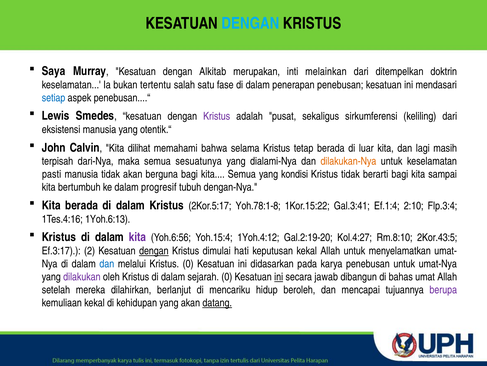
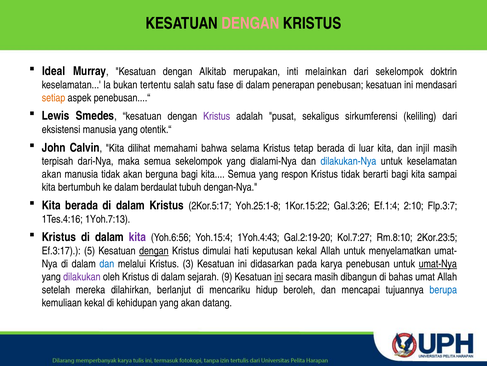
DENGAN at (250, 23) colour: light blue -> pink
Saya: Saya -> Ideal
dari ditempelkan: ditempelkan -> sekelompok
setiap colour: blue -> orange
lagi: lagi -> injil
semua sesuatunya: sesuatunya -> sekelompok
dilakukan-Nya colour: orange -> blue
pasti at (52, 174): pasti -> akan
kondisi: kondisi -> respon
progresif: progresif -> berdaulat
Yoh.78:1-8: Yoh.78:1-8 -> Yoh.25:1-8
Gal.3:41: Gal.3:41 -> Gal.3:26
Flp.3:4: Flp.3:4 -> Flp.3:7
1Yoh.6:13: 1Yoh.6:13 -> 1Yoh.7:13
1Yoh.4:12: 1Yoh.4:12 -> 1Yoh.4:43
Kol.4:27: Kol.4:27 -> Kol.7:27
2Kor.43:5: 2Kor.43:5 -> 2Kor.23:5
2: 2 -> 5
Kristus 0: 0 -> 3
umat-Nya underline: none -> present
sejarah 0: 0 -> 9
secara jawab: jawab -> masih
berupa colour: purple -> blue
datang underline: present -> none
